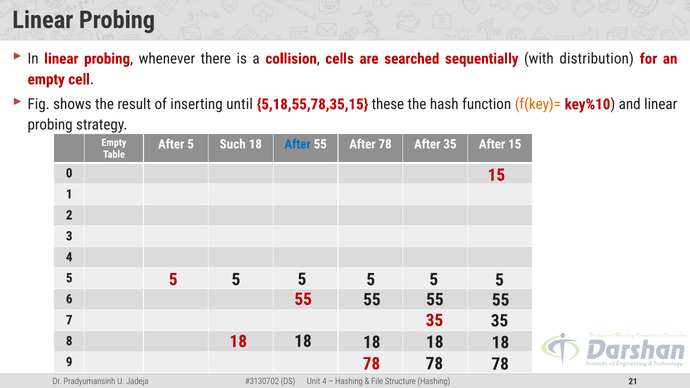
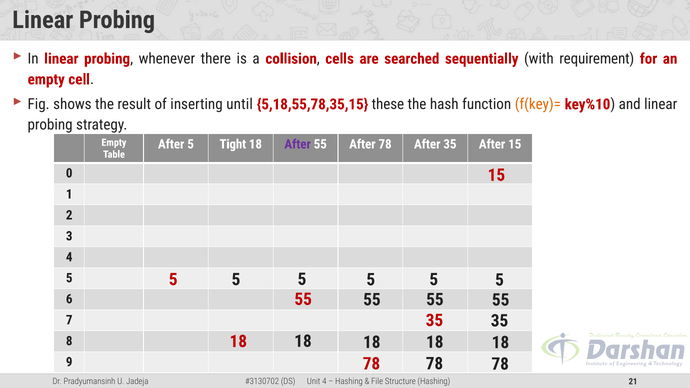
distribution: distribution -> requirement
Such: Such -> Tight
After at (298, 144) colour: blue -> purple
